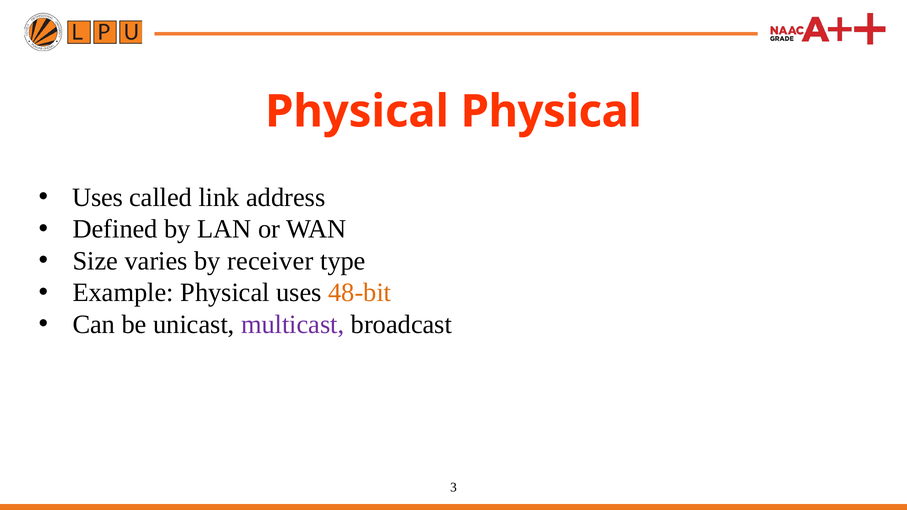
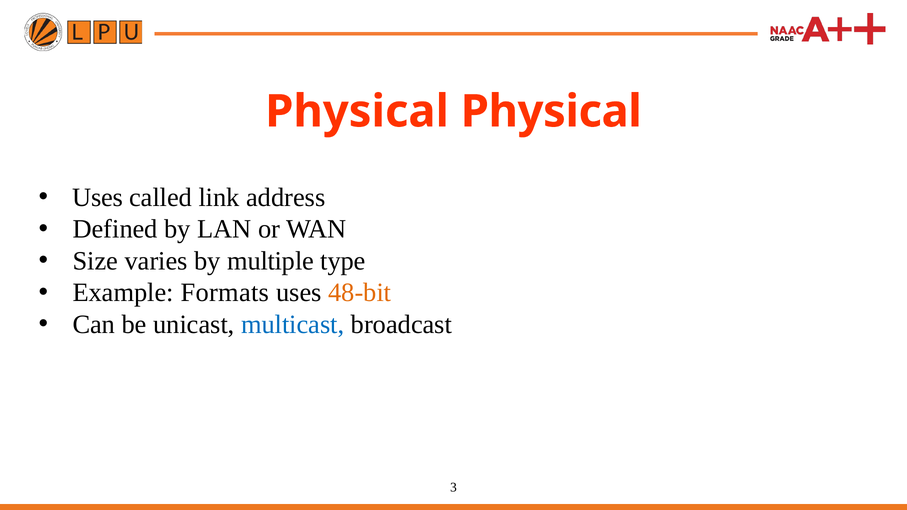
receiver: receiver -> multiple
Example Physical: Physical -> Formats
multicast colour: purple -> blue
